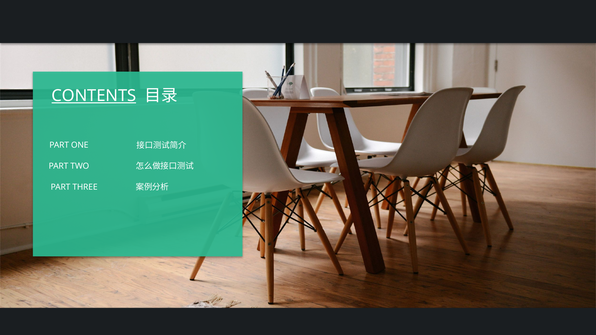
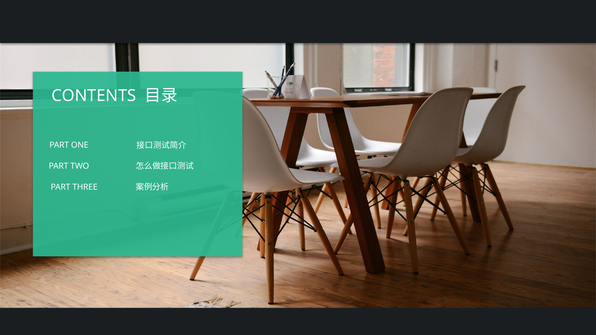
CONTENTS underline: present -> none
